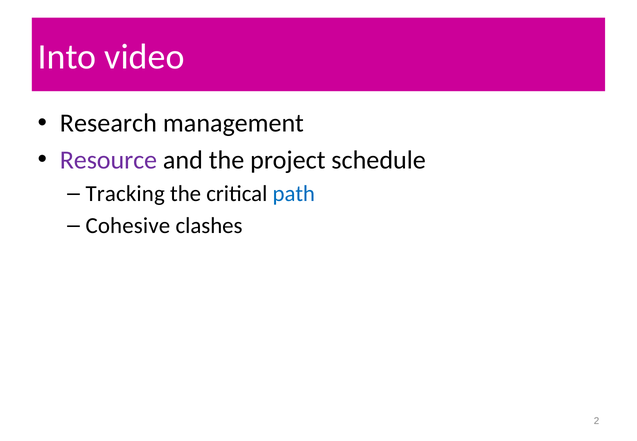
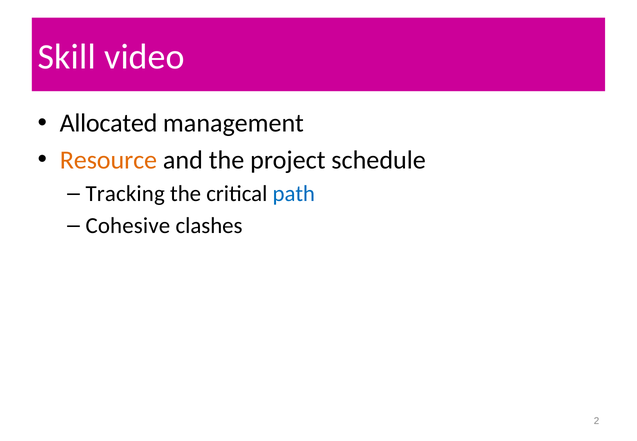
Into: Into -> Skill
Research: Research -> Allocated
Resource colour: purple -> orange
